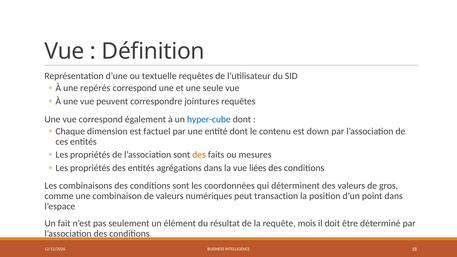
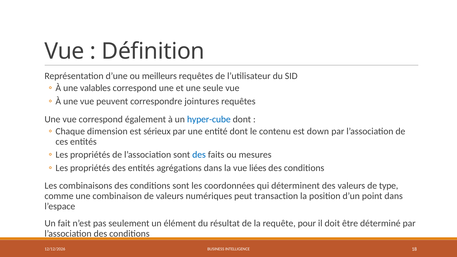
textuelle: textuelle -> meilleurs
repérés: repérés -> valables
factuel: factuel -> sérieux
des at (199, 155) colour: orange -> blue
gros: gros -> type
mois: mois -> pour
